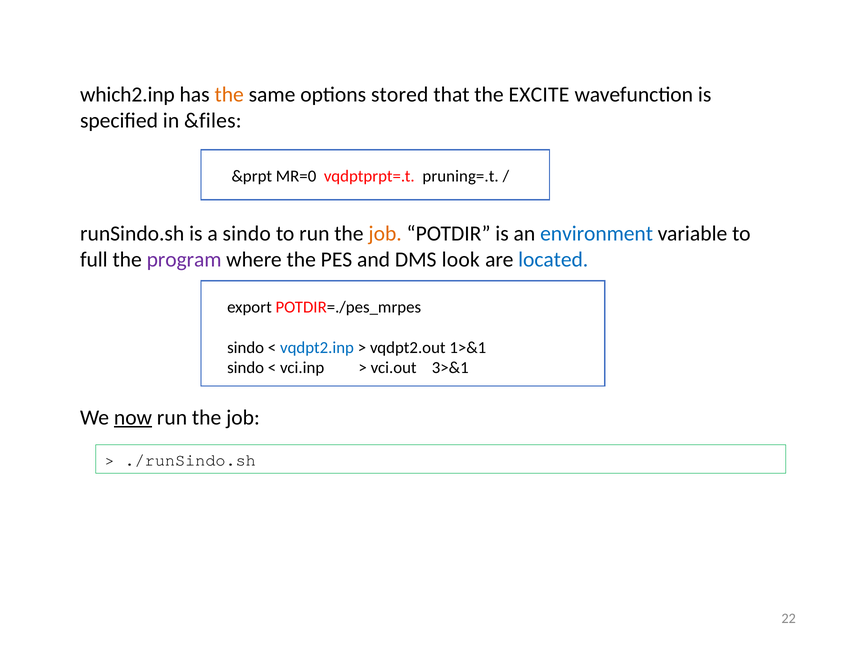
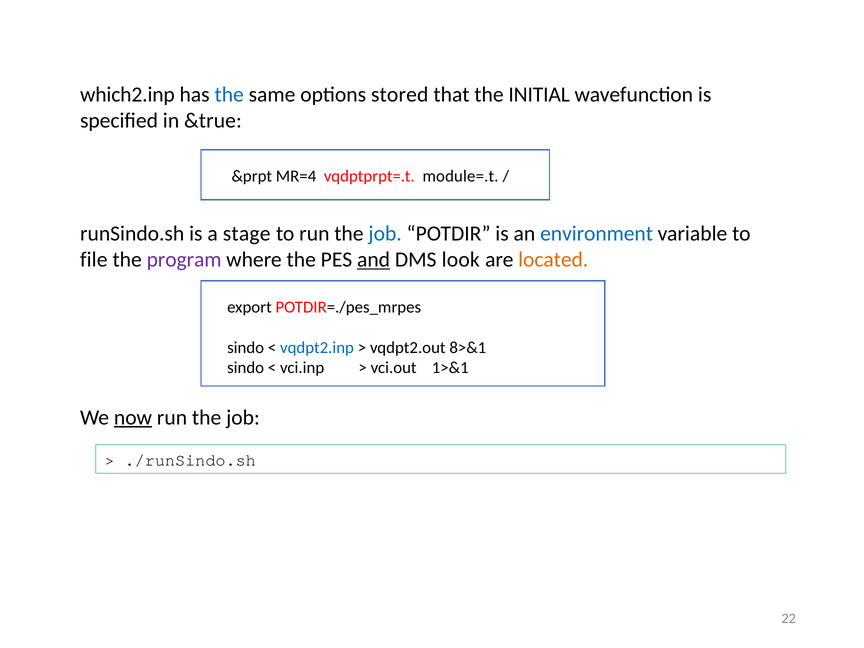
the at (229, 95) colour: orange -> blue
EXCITE: EXCITE -> INITIAL
&files: &files -> &true
MR=0: MR=0 -> MR=4
pruning=.t: pruning=.t -> module=.t
a sindo: sindo -> stage
job at (385, 234) colour: orange -> blue
full: full -> file
and underline: none -> present
located colour: blue -> orange
1>&1: 1>&1 -> 8>&1
3>&1: 3>&1 -> 1>&1
